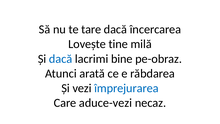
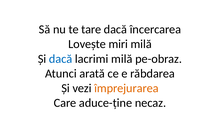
tine: tine -> miri
lacrimi bine: bine -> milă
împrejurarea colour: blue -> orange
aduce-vezi: aduce-vezi -> aduce-ține
